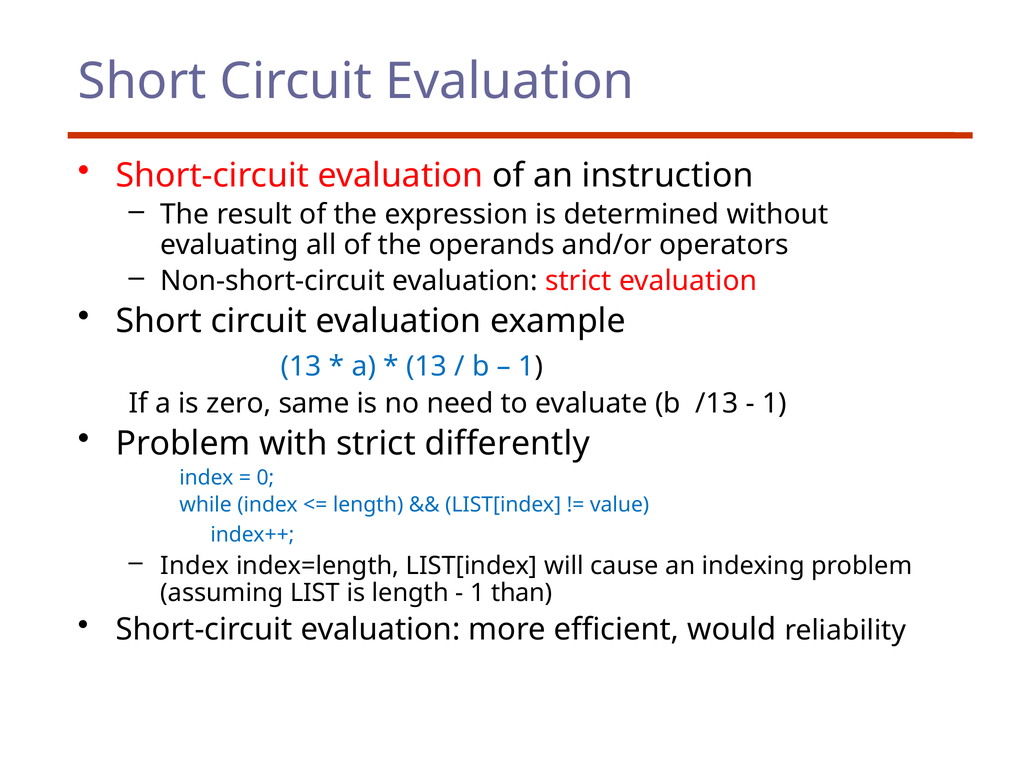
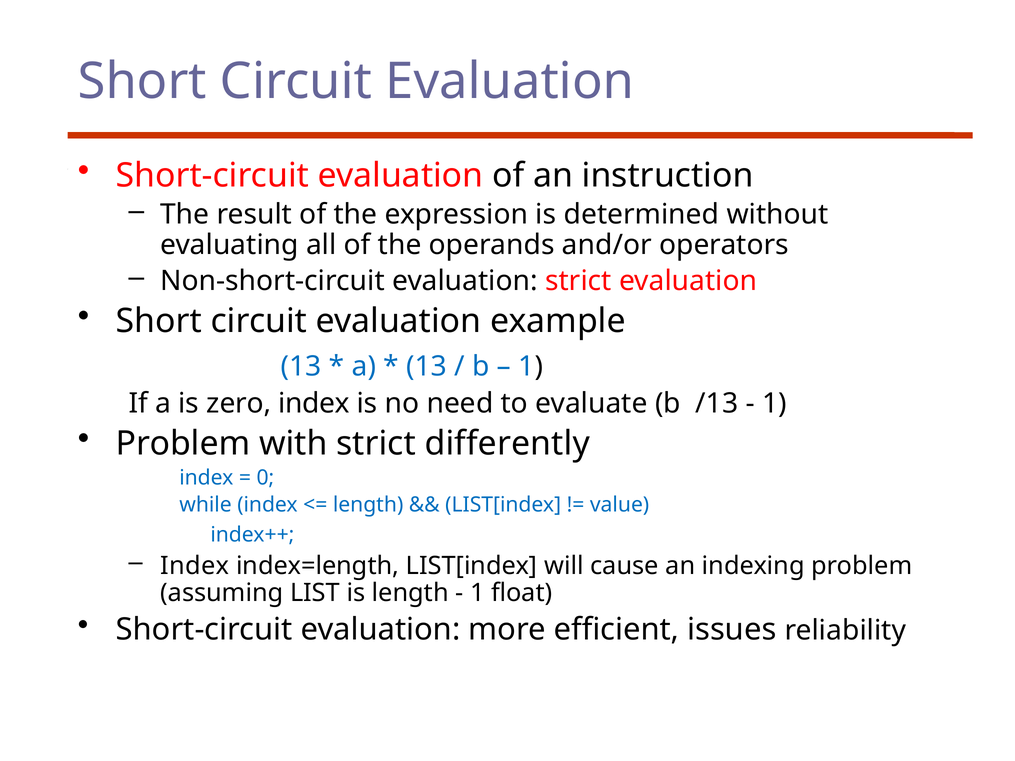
zero same: same -> index
than: than -> float
would: would -> issues
